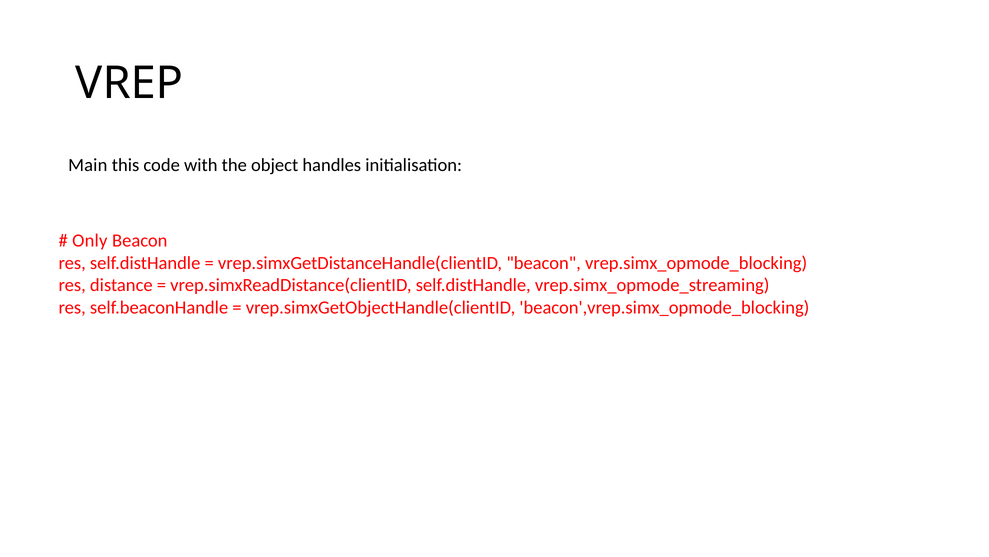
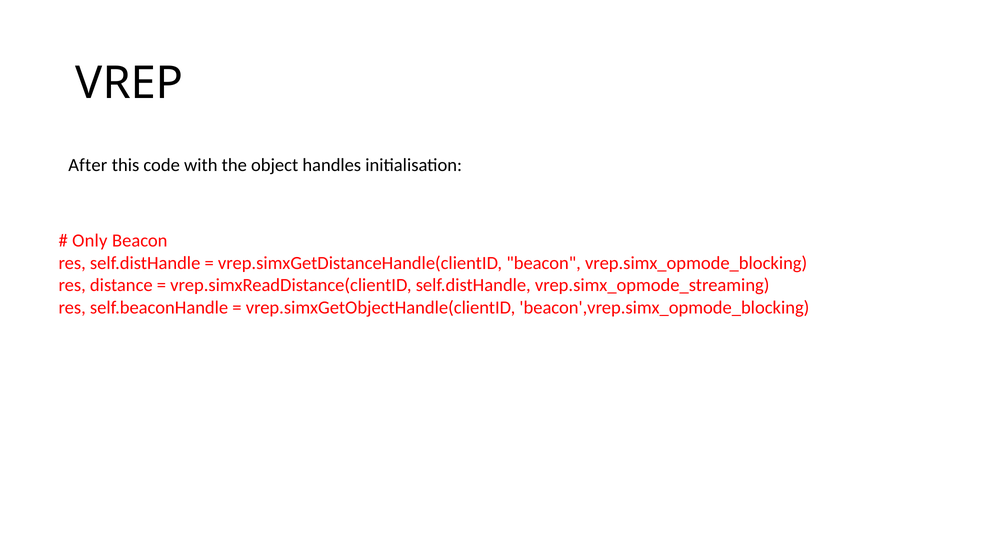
Main: Main -> After
